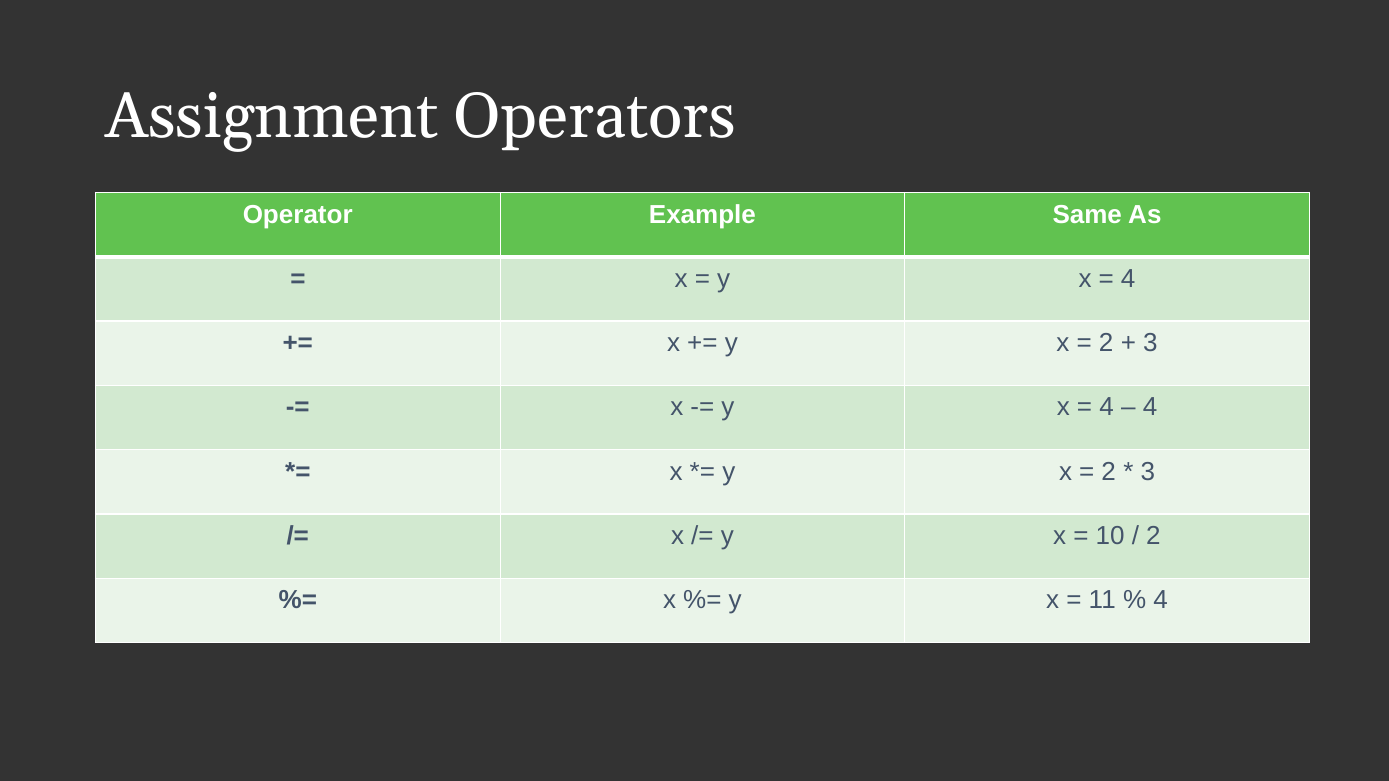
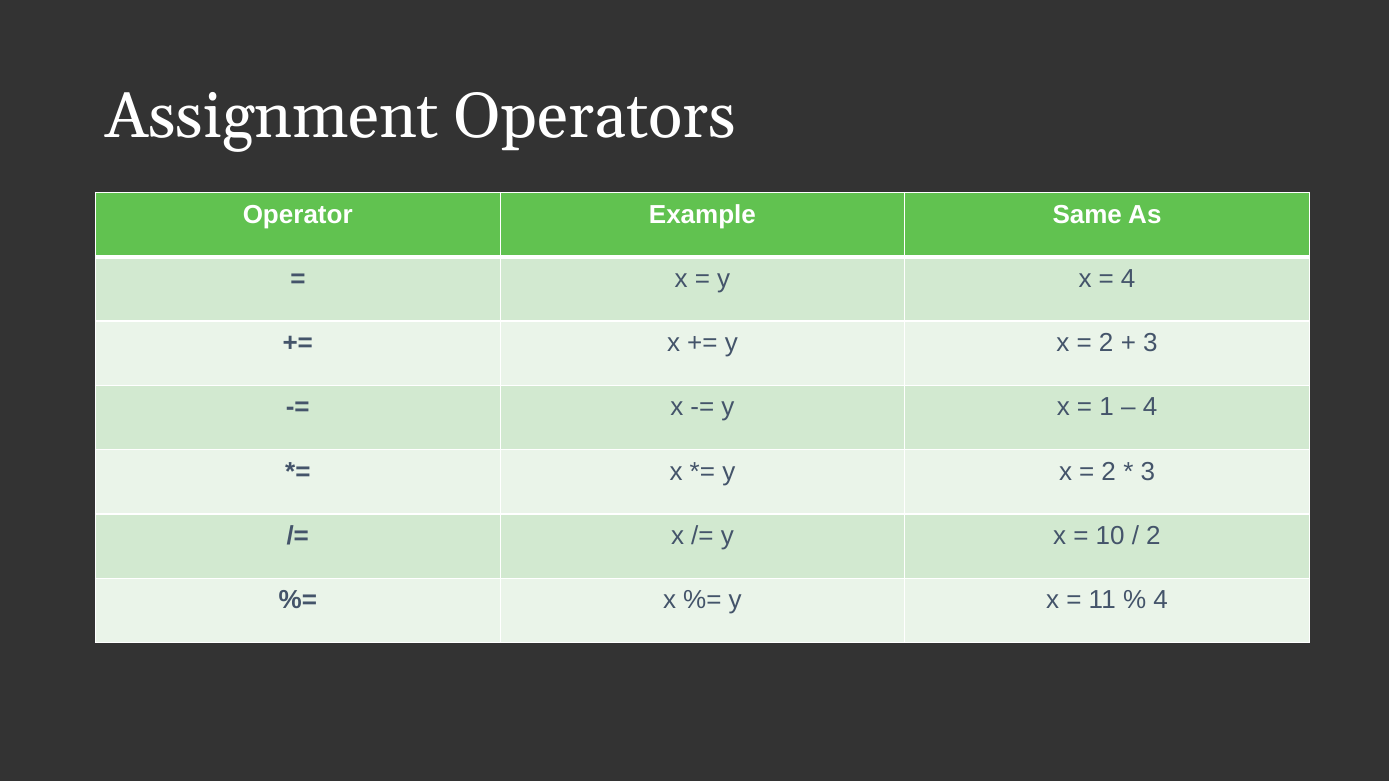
4 at (1107, 407): 4 -> 1
